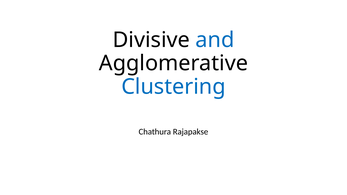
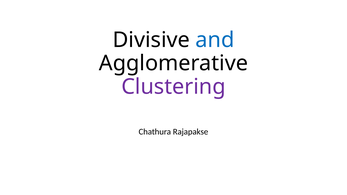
Clustering colour: blue -> purple
